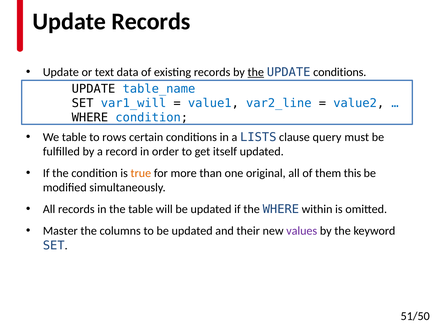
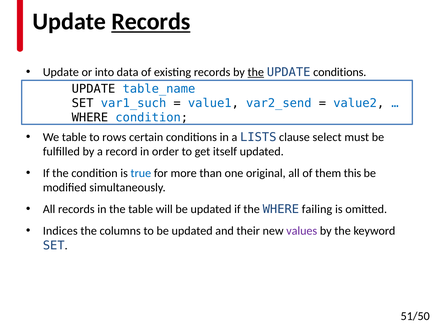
Records at (151, 22) underline: none -> present
text: text -> into
var1_will: var1_will -> var1_such
var2_line: var2_line -> var2_send
query: query -> select
true colour: orange -> blue
within: within -> failing
Master: Master -> Indices
